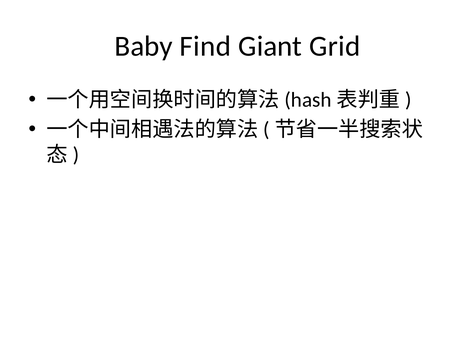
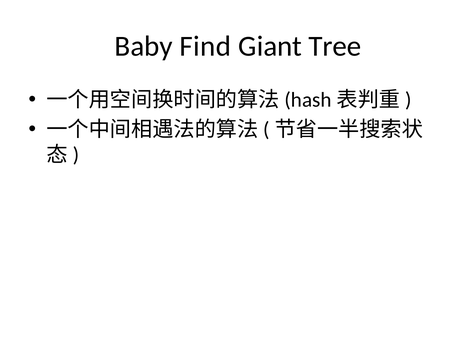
Grid: Grid -> Tree
